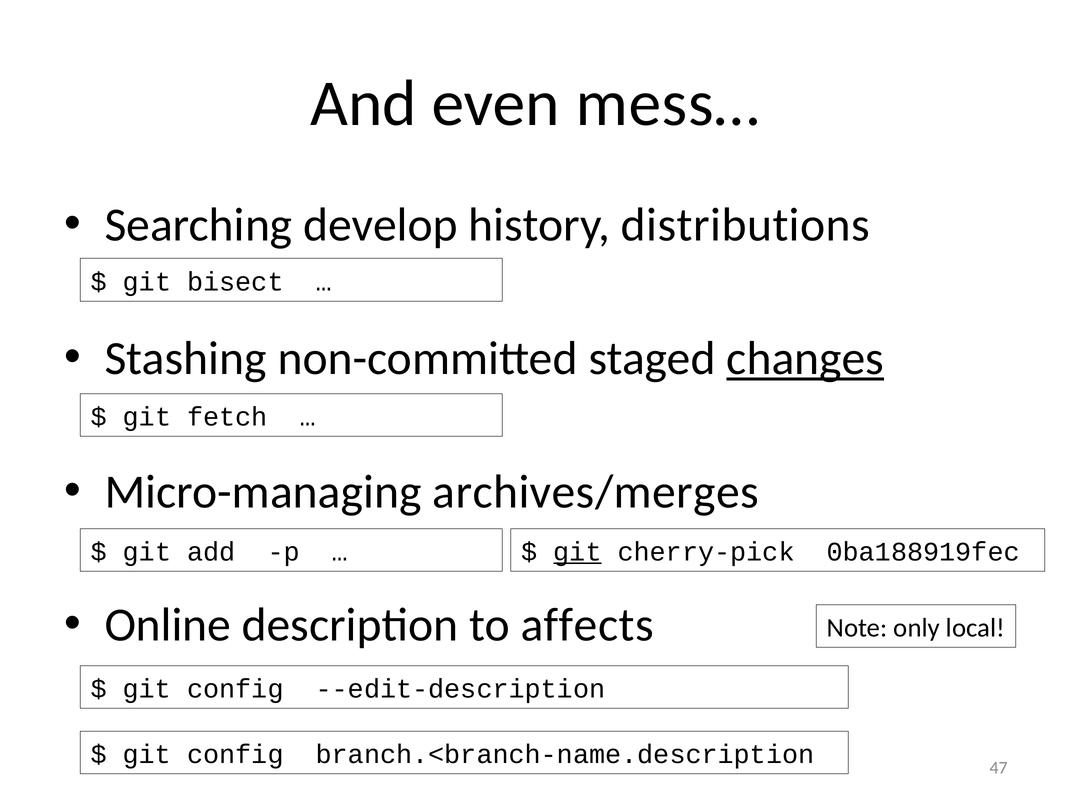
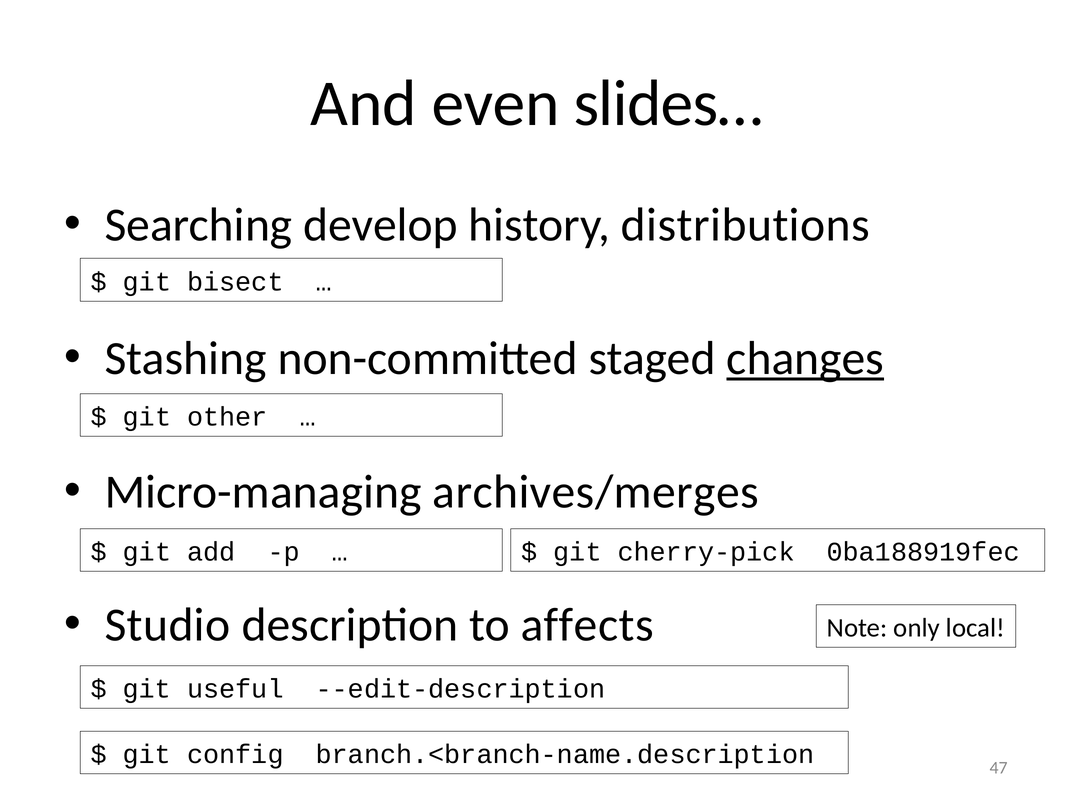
mess…: mess… -> slides…
fetch: fetch -> other
git at (578, 552) underline: present -> none
Online: Online -> Studio
config at (235, 689): config -> useful
